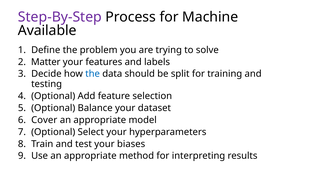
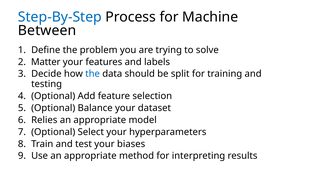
Step-By-Step colour: purple -> blue
Available: Available -> Between
Cover: Cover -> Relies
